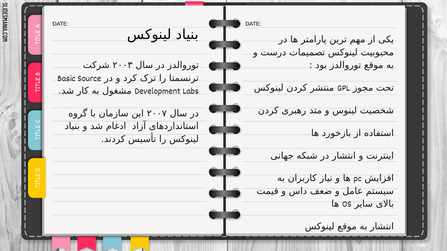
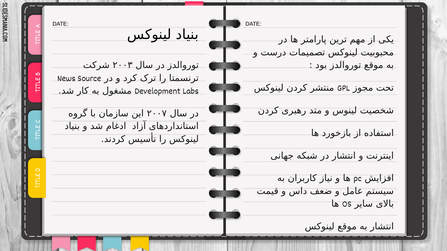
Basic: Basic -> News
